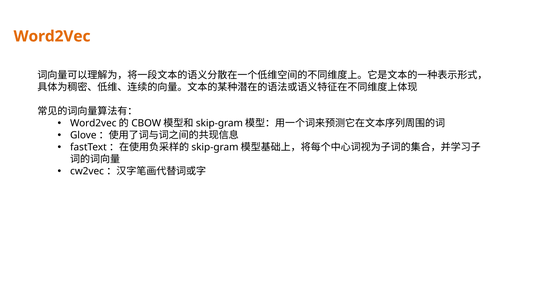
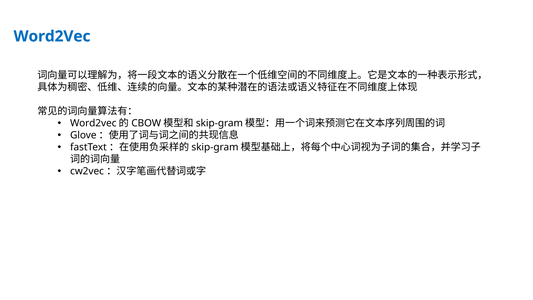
Word2Vec colour: orange -> blue
